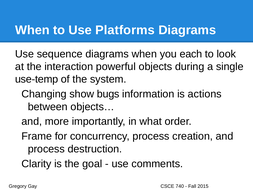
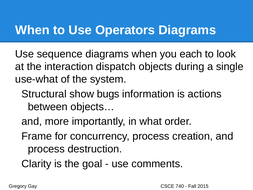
Platforms: Platforms -> Operators
powerful: powerful -> dispatch
use-temp: use-temp -> use-what
Changing: Changing -> Structural
